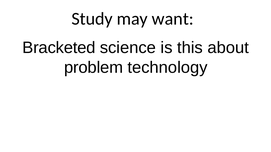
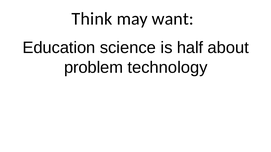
Study: Study -> Think
Bracketed: Bracketed -> Education
this: this -> half
